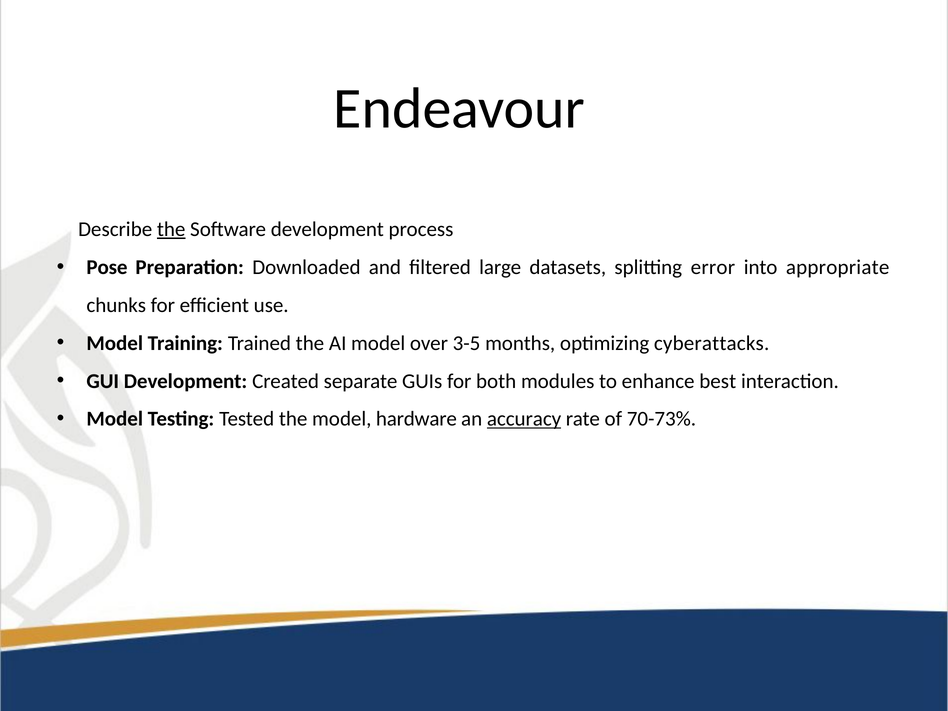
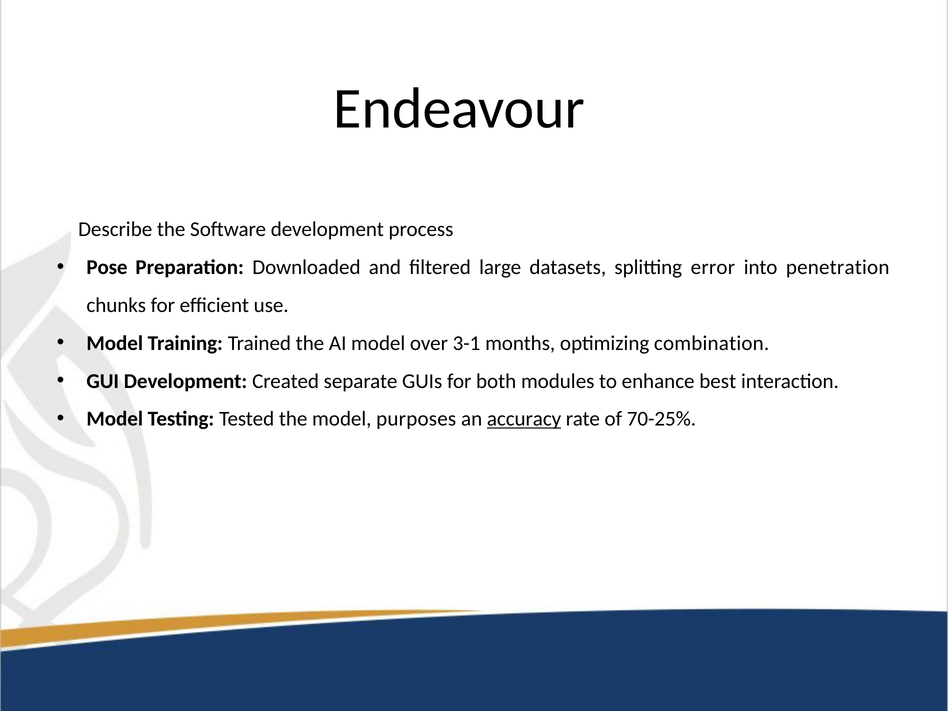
the at (171, 229) underline: present -> none
appropriate: appropriate -> penetration
3-5: 3-5 -> 3-1
cyberattacks: cyberattacks -> combination
hardware: hardware -> purposes
70-73%: 70-73% -> 70-25%
